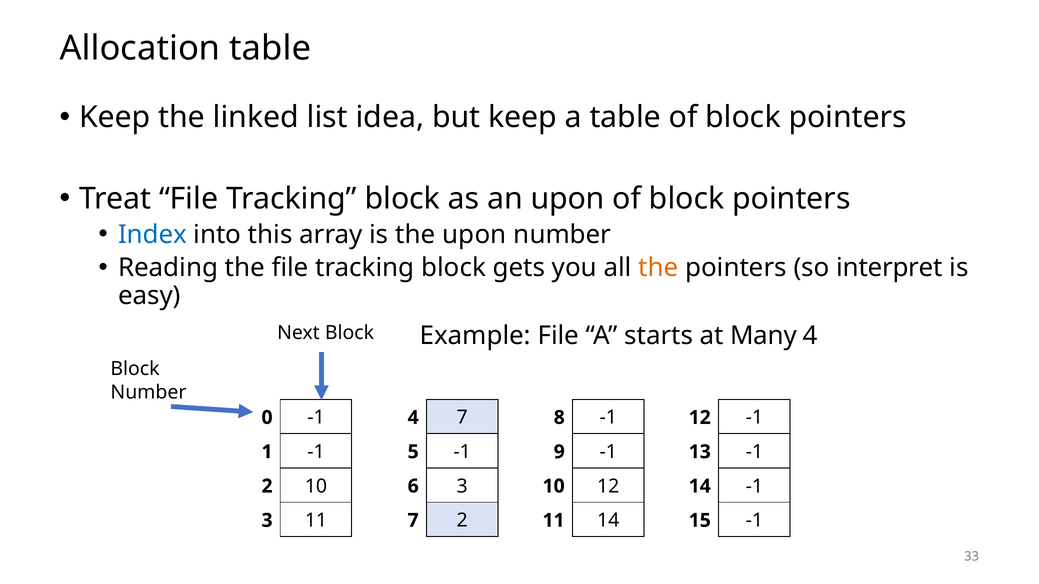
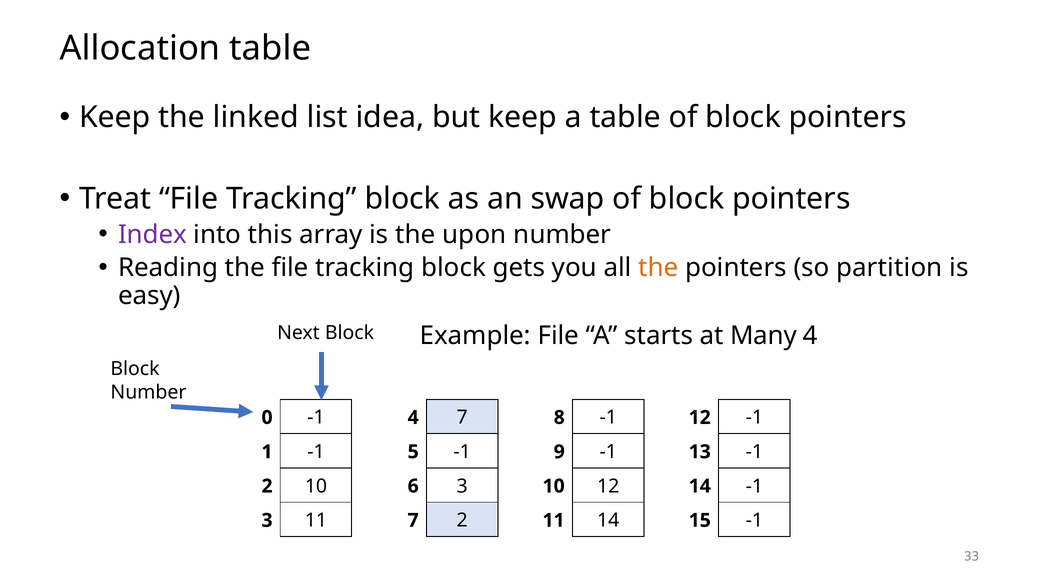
an upon: upon -> swap
Index colour: blue -> purple
interpret: interpret -> partition
